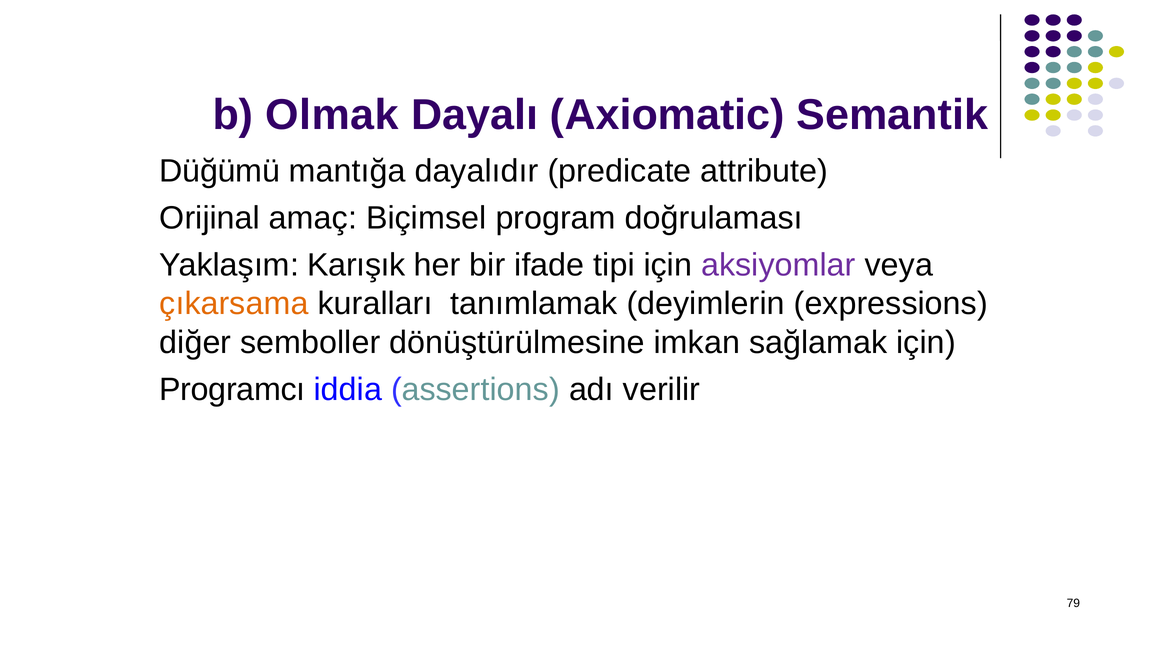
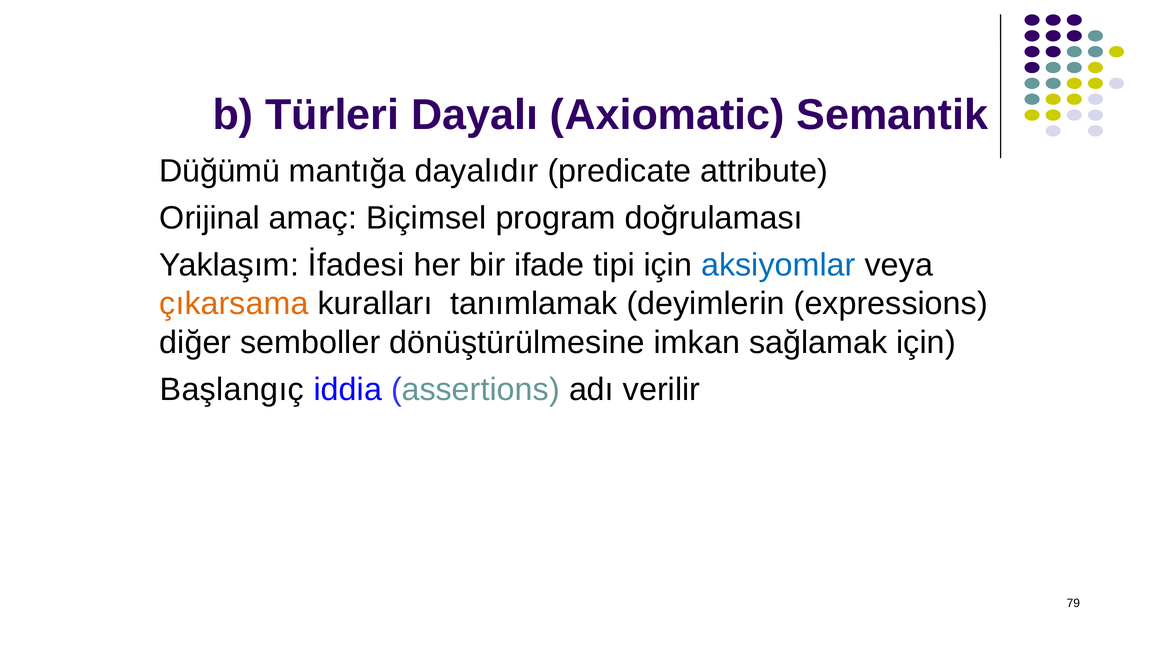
Olmak: Olmak -> Türleri
Karışık: Karışık -> İfadesi
aksiyomlar colour: purple -> blue
Programcı: Programcı -> Başlangıç
